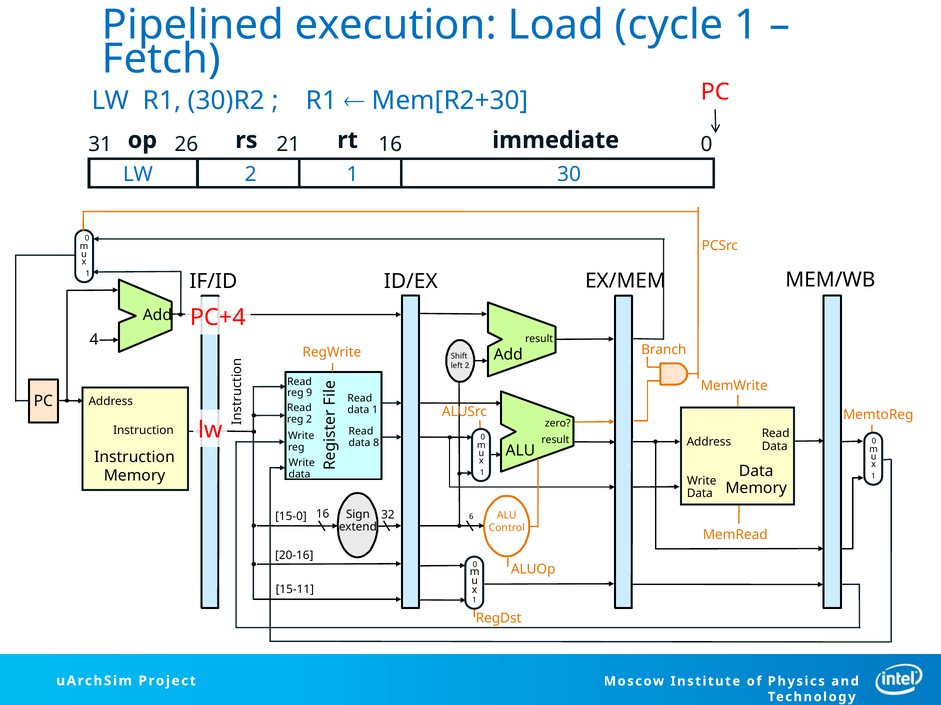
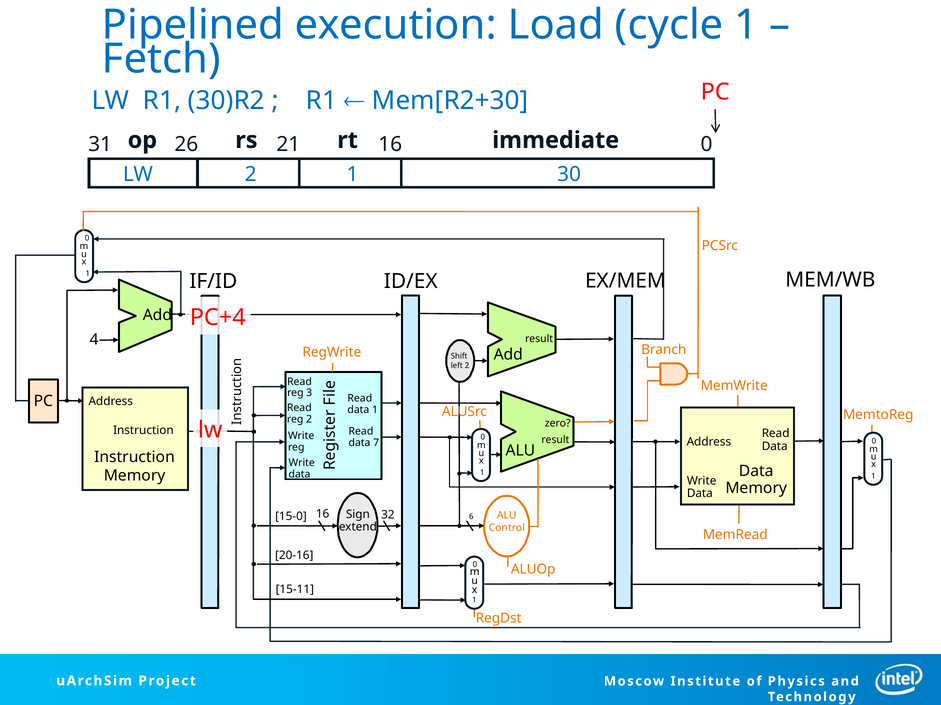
9: 9 -> 3
8: 8 -> 7
